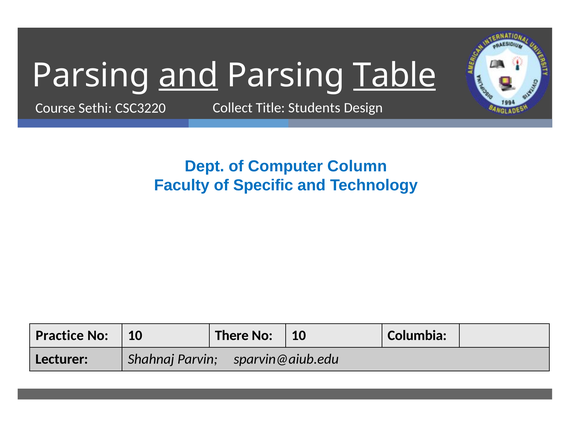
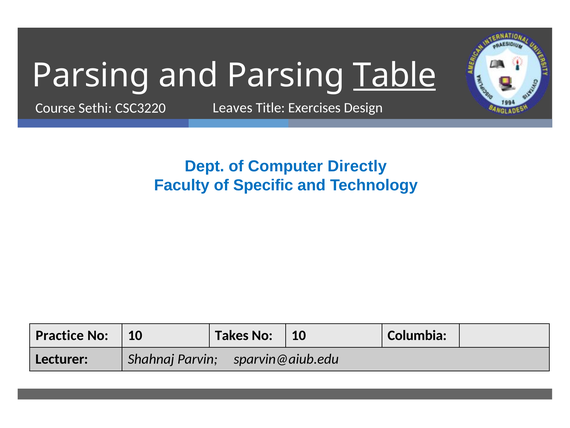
and at (188, 75) underline: present -> none
Collect: Collect -> Leaves
Students: Students -> Exercises
Column: Column -> Directly
There: There -> Takes
